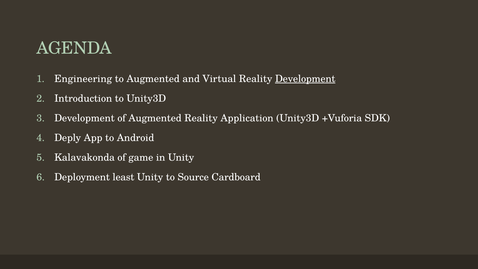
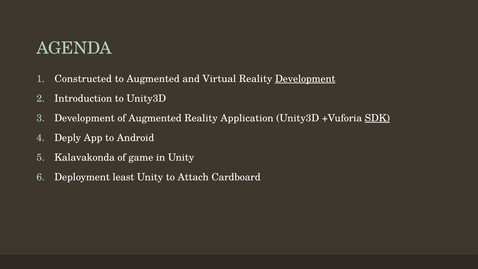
Engineering: Engineering -> Constructed
SDK underline: none -> present
Source: Source -> Attach
